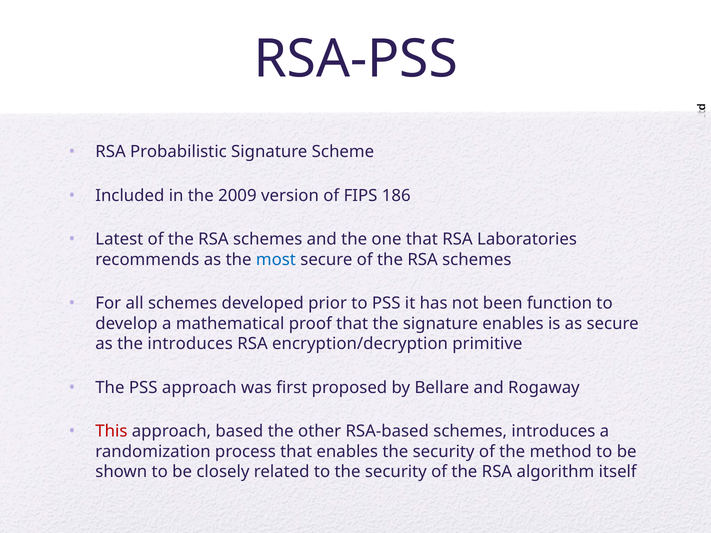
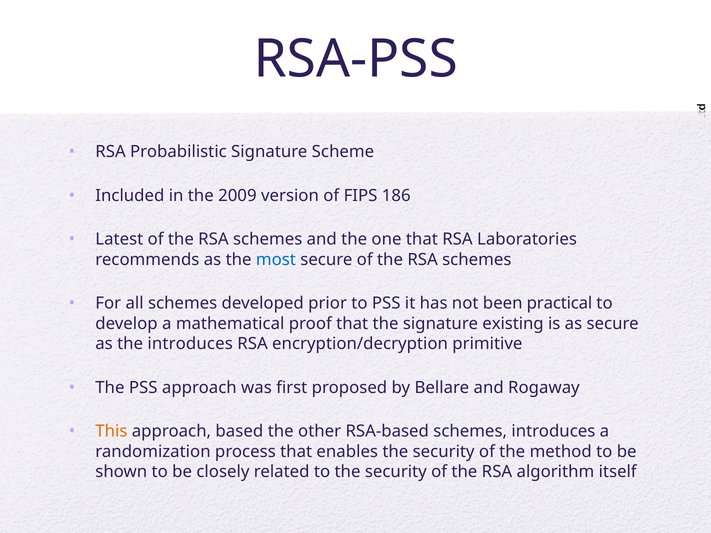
function: function -> practical
signature enables: enables -> existing
This colour: red -> orange
